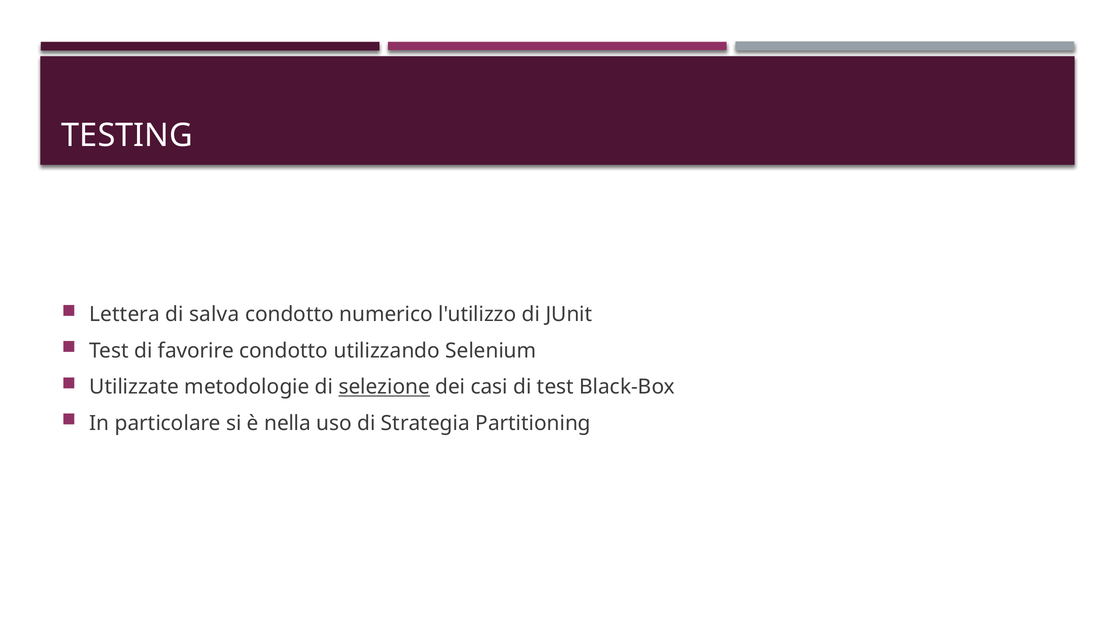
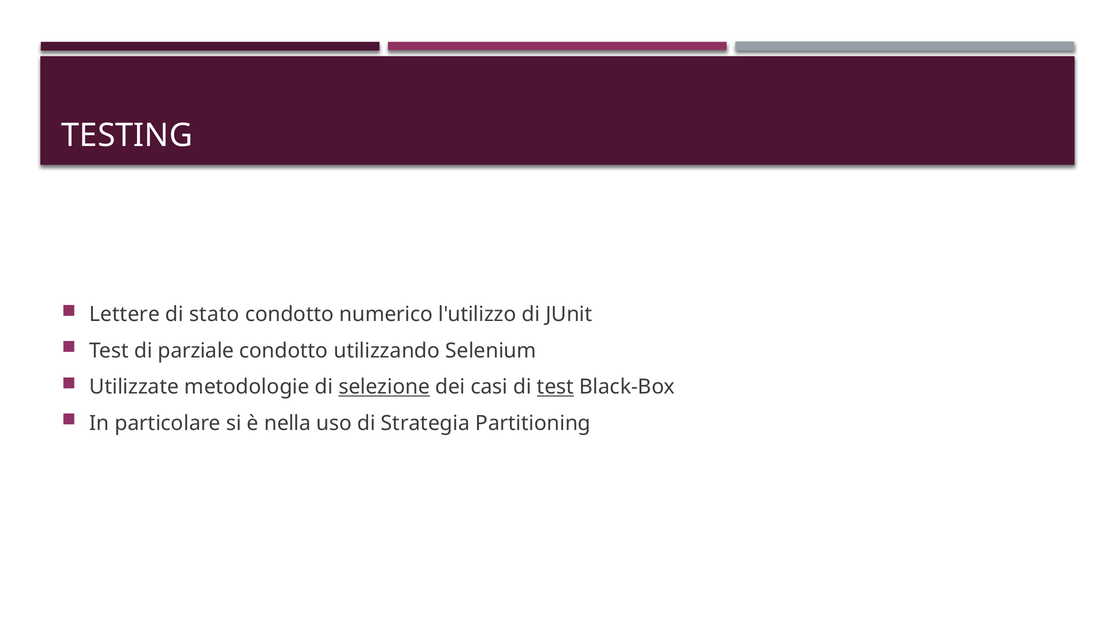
Lettera: Lettera -> Lettere
salva: salva -> stato
favorire: favorire -> parziale
test at (555, 387) underline: none -> present
